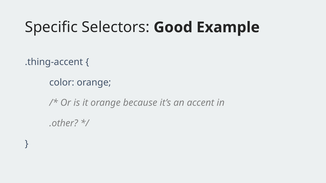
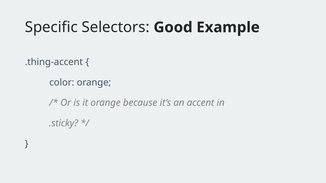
.other: .other -> .sticky
